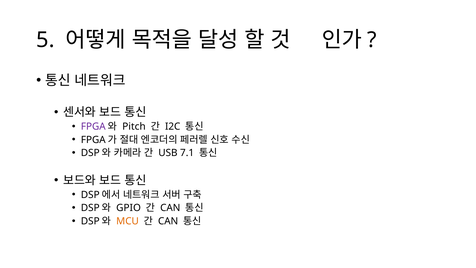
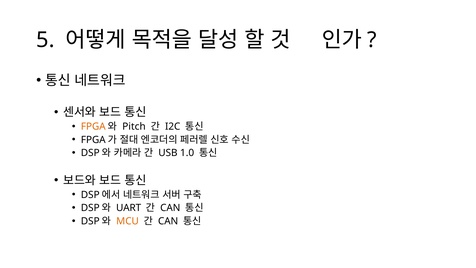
FPGA at (93, 126) colour: purple -> orange
7.1: 7.1 -> 1.0
GPIO: GPIO -> UART
